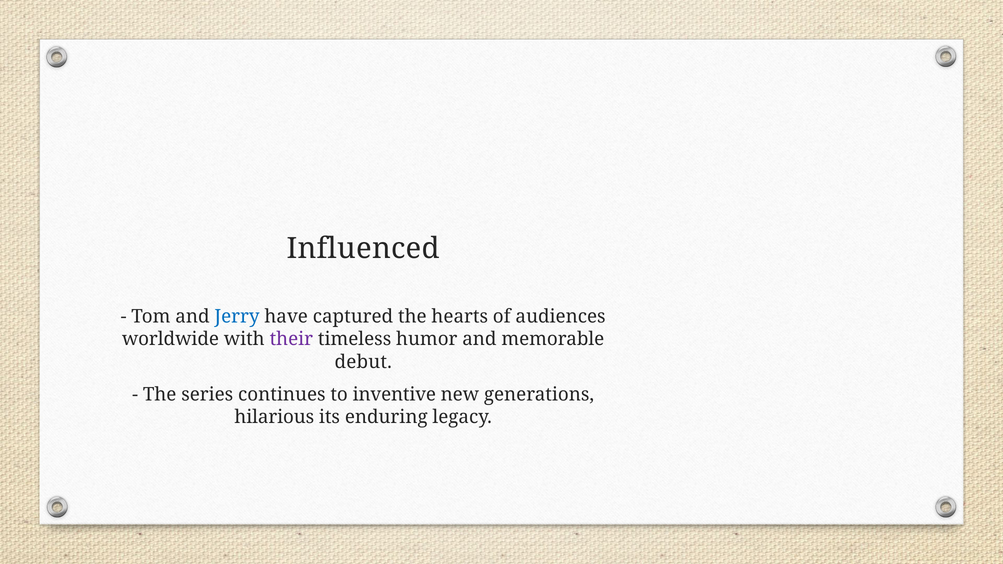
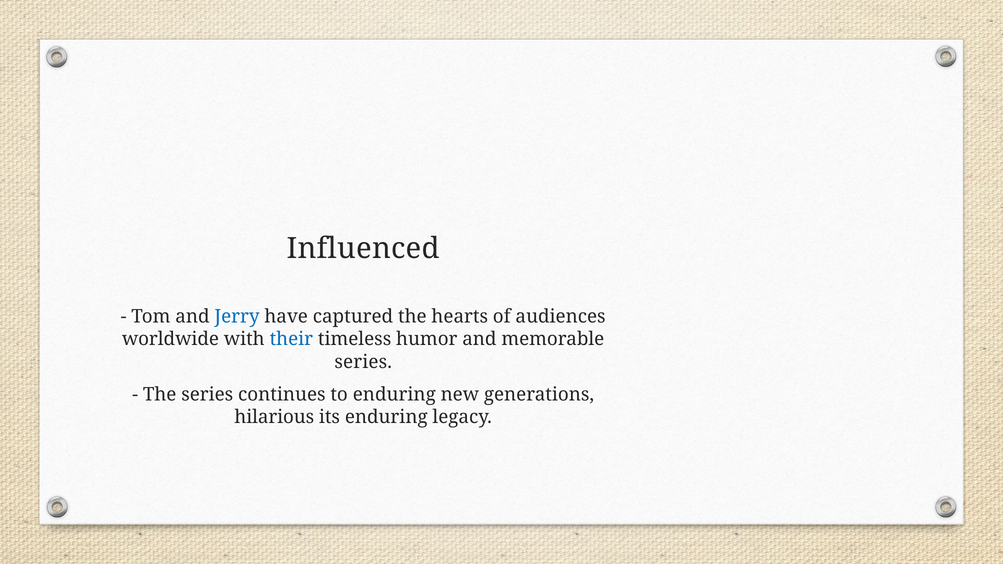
their colour: purple -> blue
debut at (363, 362): debut -> series
to inventive: inventive -> enduring
